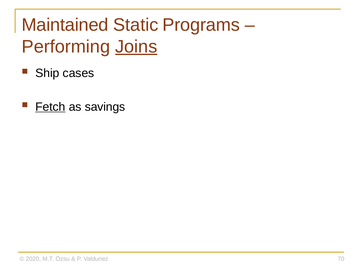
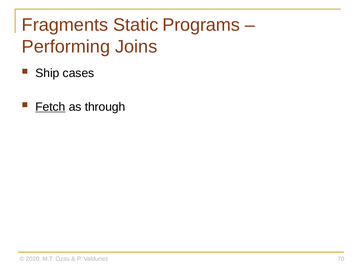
Maintained: Maintained -> Fragments
Joins underline: present -> none
savings: savings -> through
